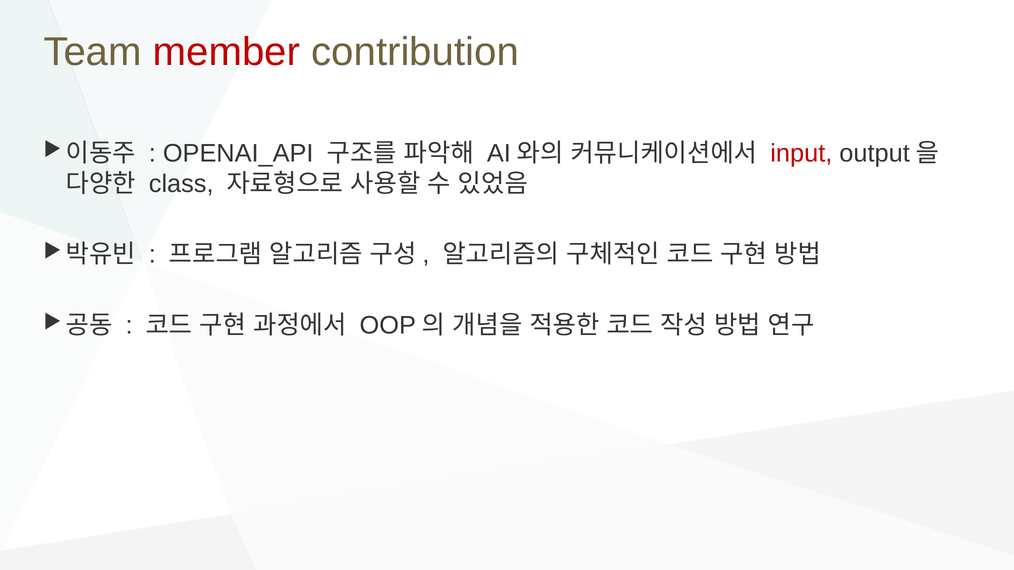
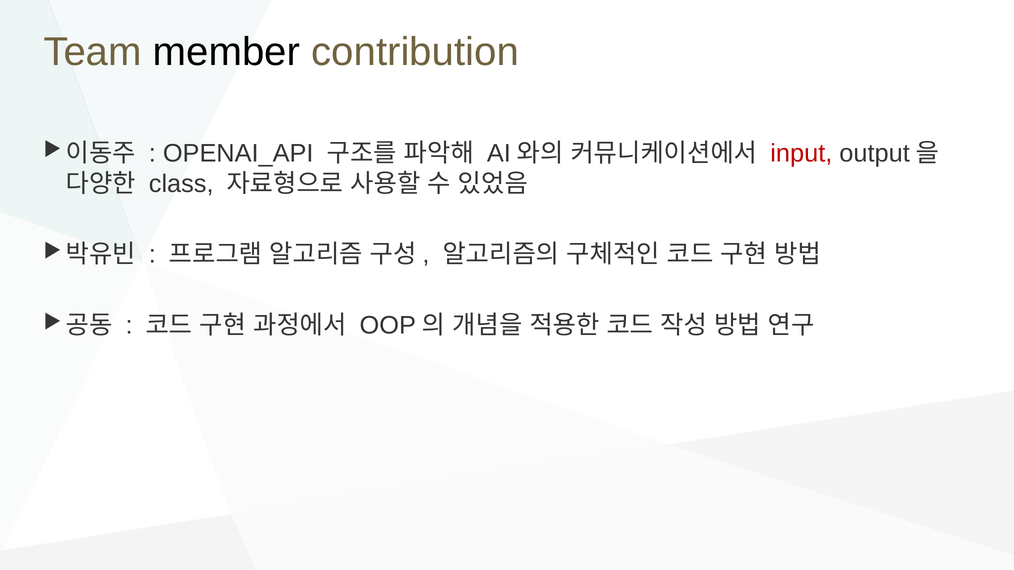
member colour: red -> black
